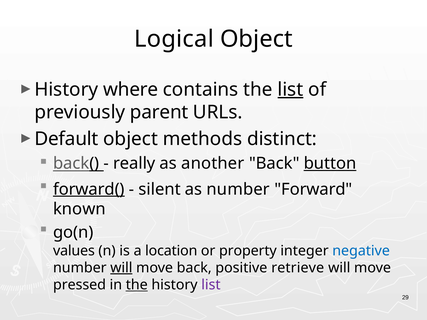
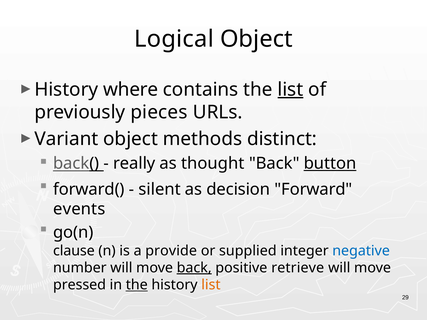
parent: parent -> pieces
Default: Default -> Variant
another: another -> thought
forward( underline: present -> none
as number: number -> decision
known: known -> events
values: values -> clause
location: location -> provide
property: property -> supplied
will at (121, 268) underline: present -> none
back at (194, 268) underline: none -> present
list at (211, 285) colour: purple -> orange
